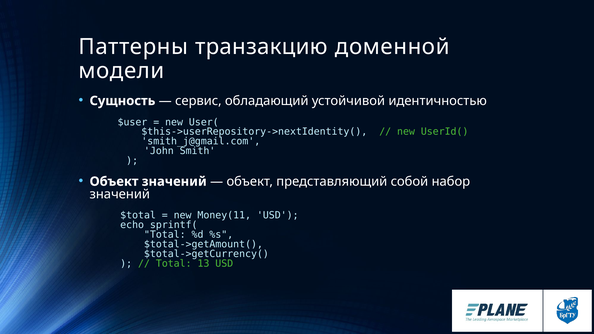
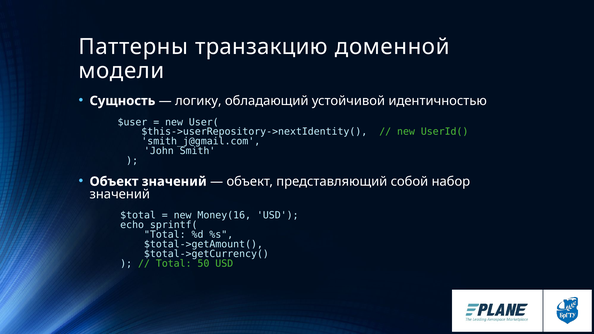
сервис: сервис -> логику
Money(11: Money(11 -> Money(16
13: 13 -> 50
